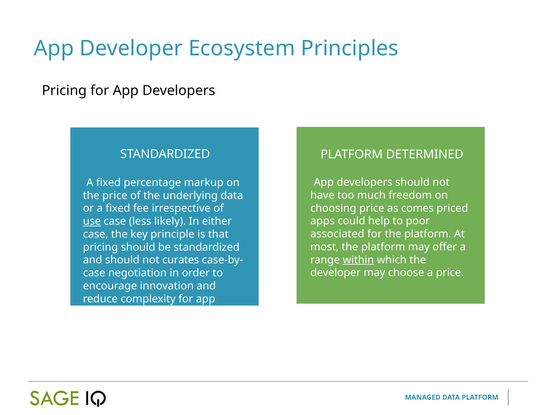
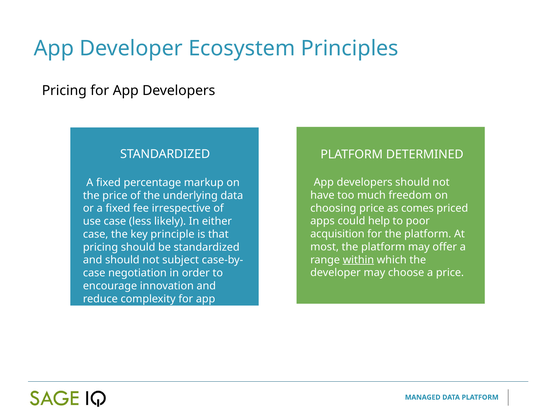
use underline: present -> none
associated: associated -> acquisition
curates: curates -> subject
